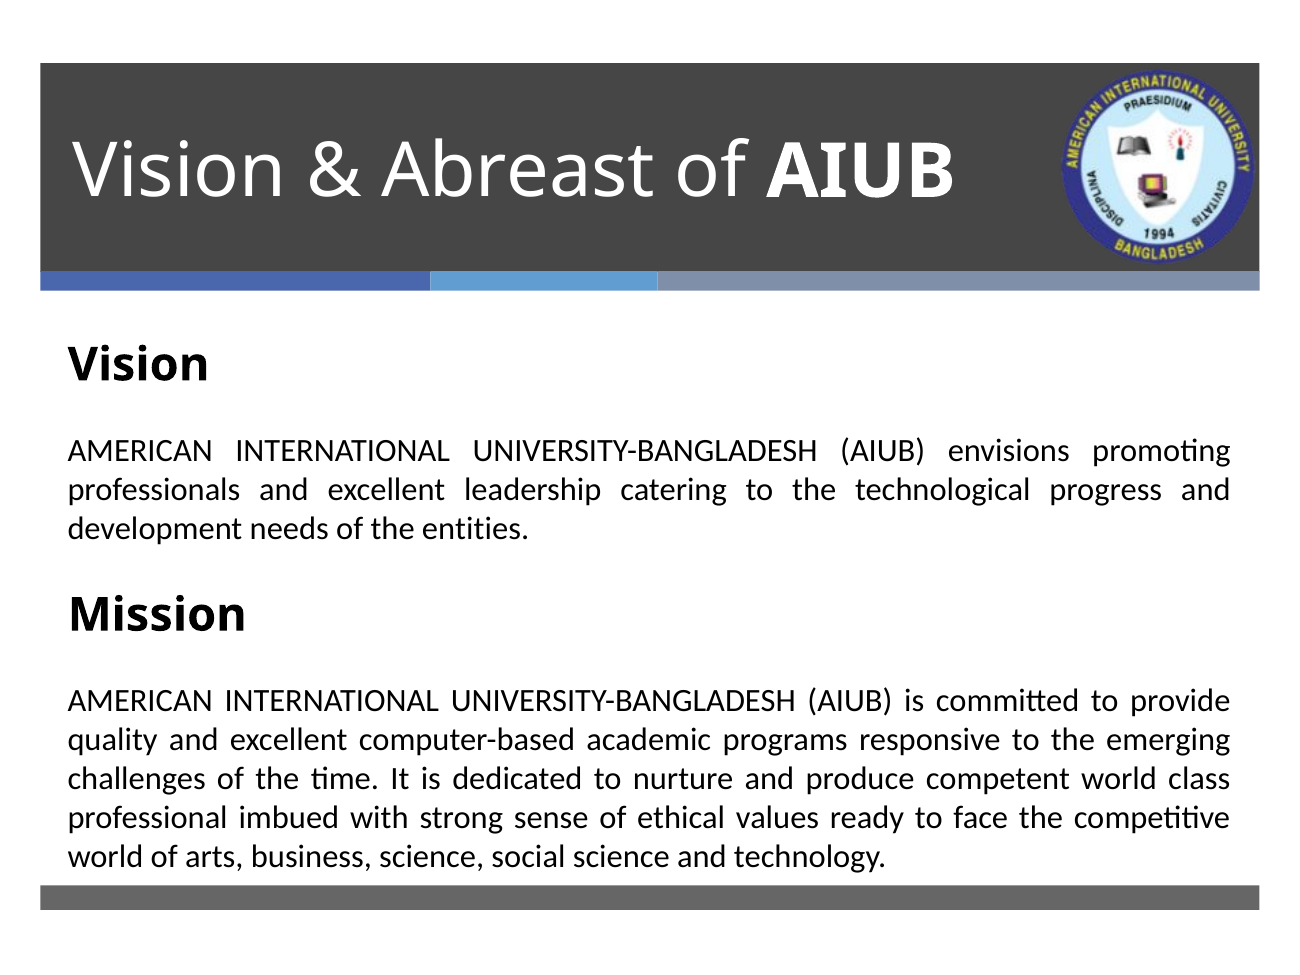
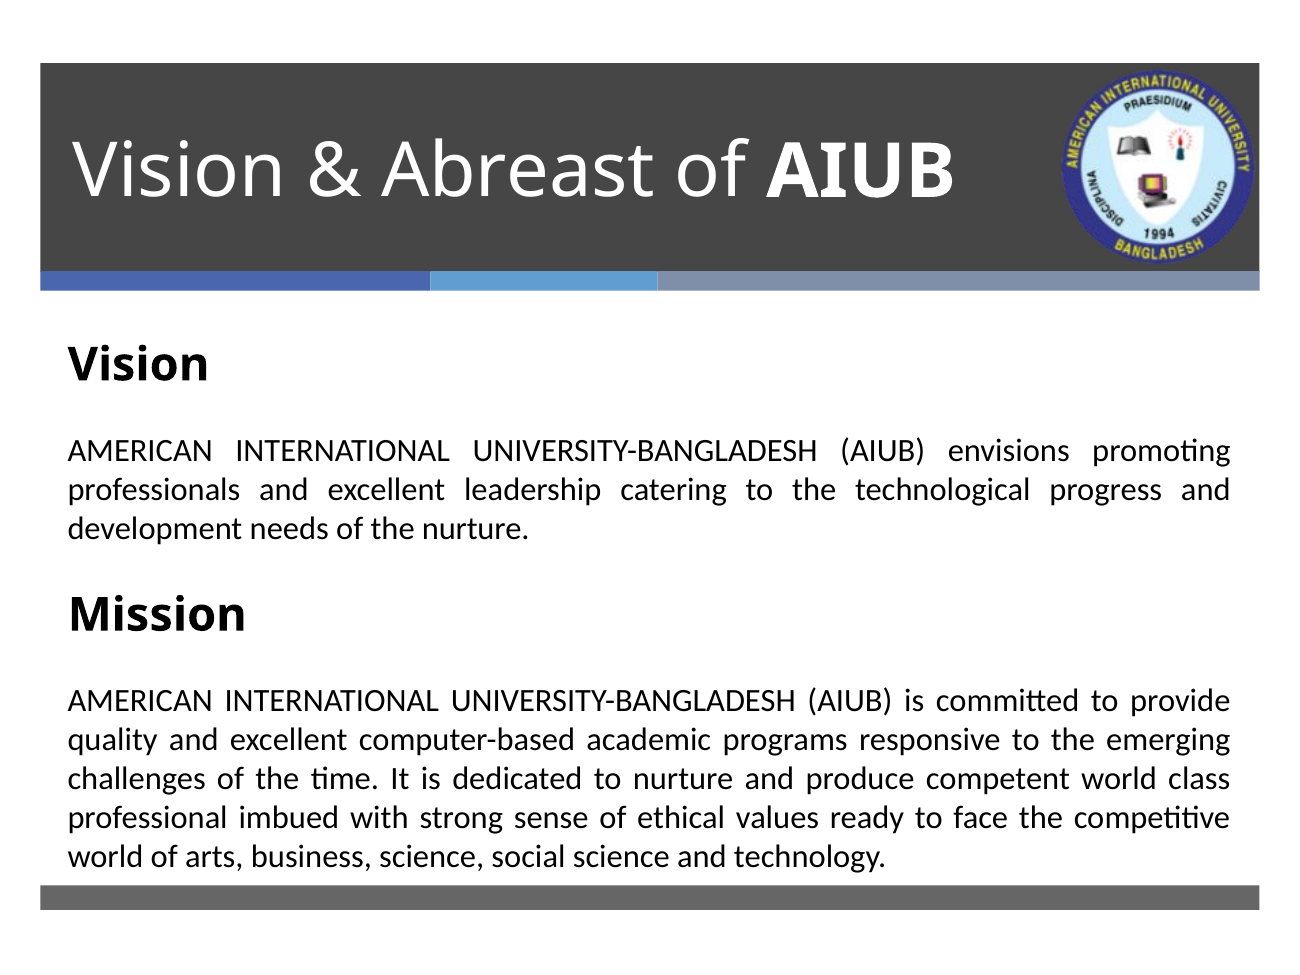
the entities: entities -> nurture
